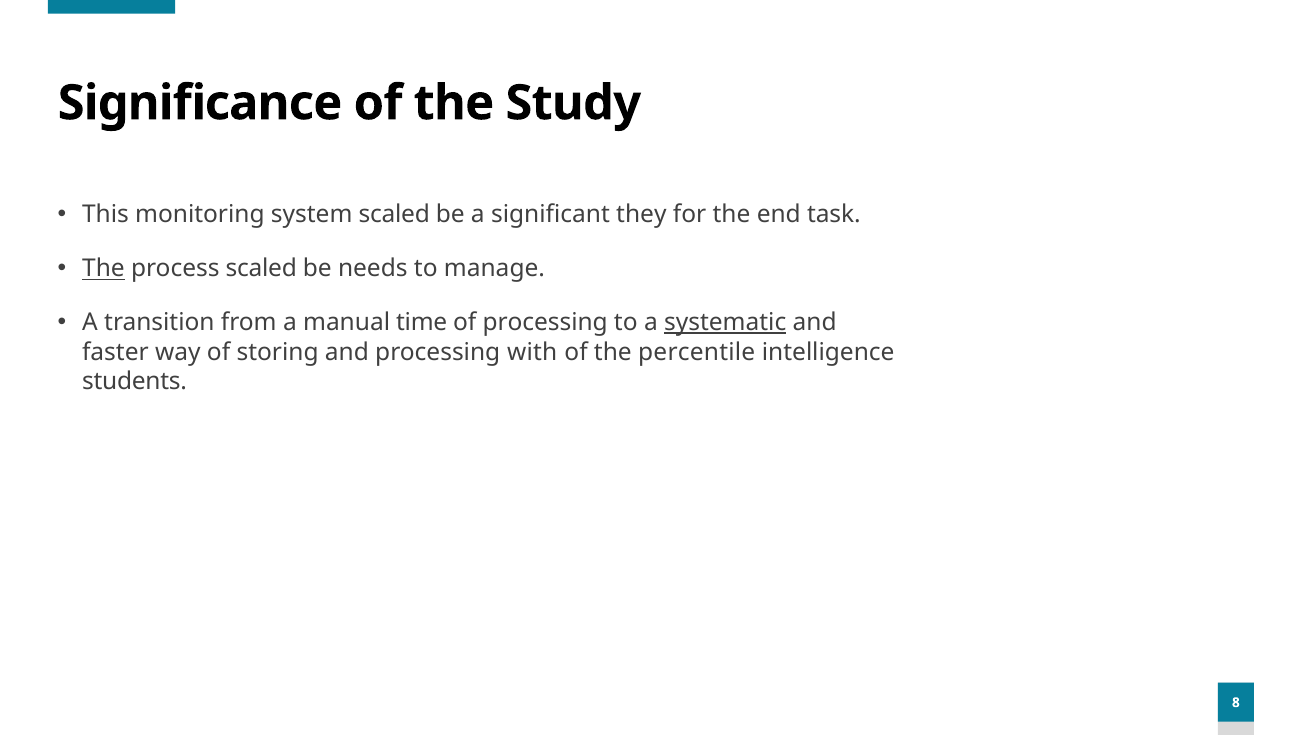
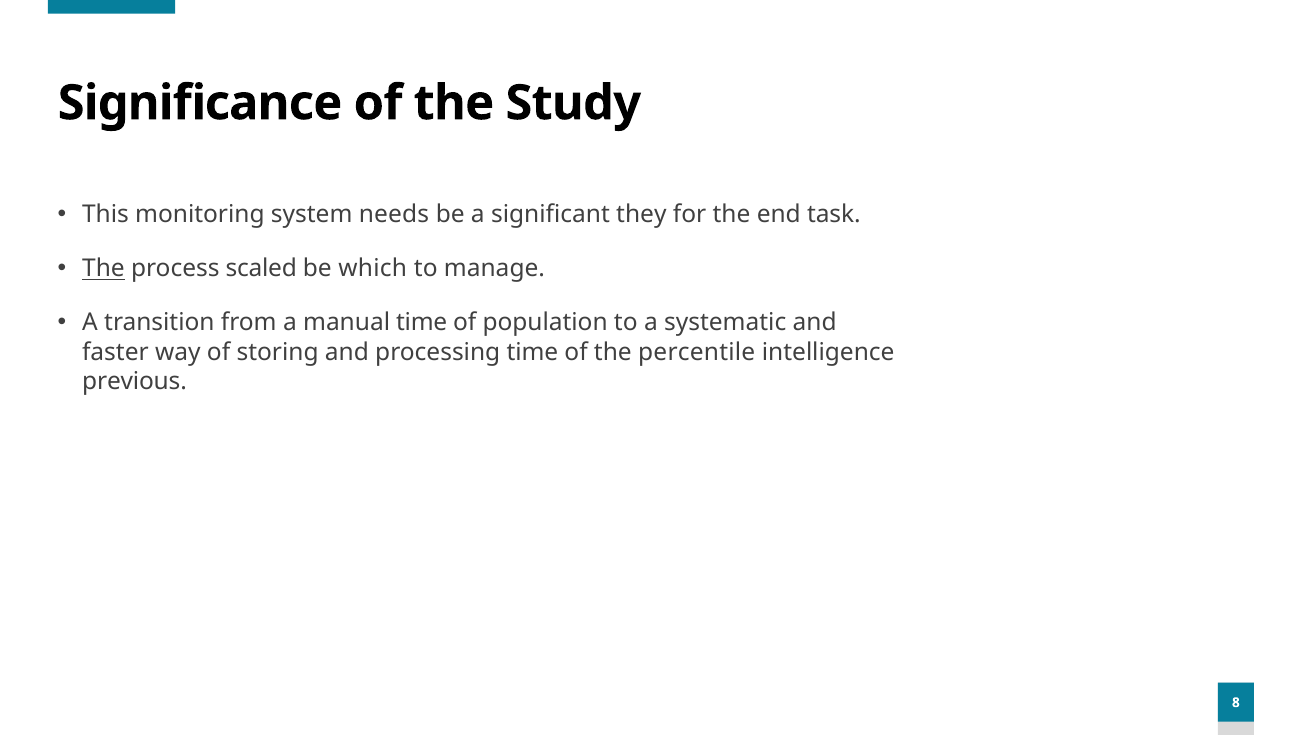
system scaled: scaled -> needs
needs: needs -> which
of processing: processing -> population
systematic underline: present -> none
processing with: with -> time
students: students -> previous
